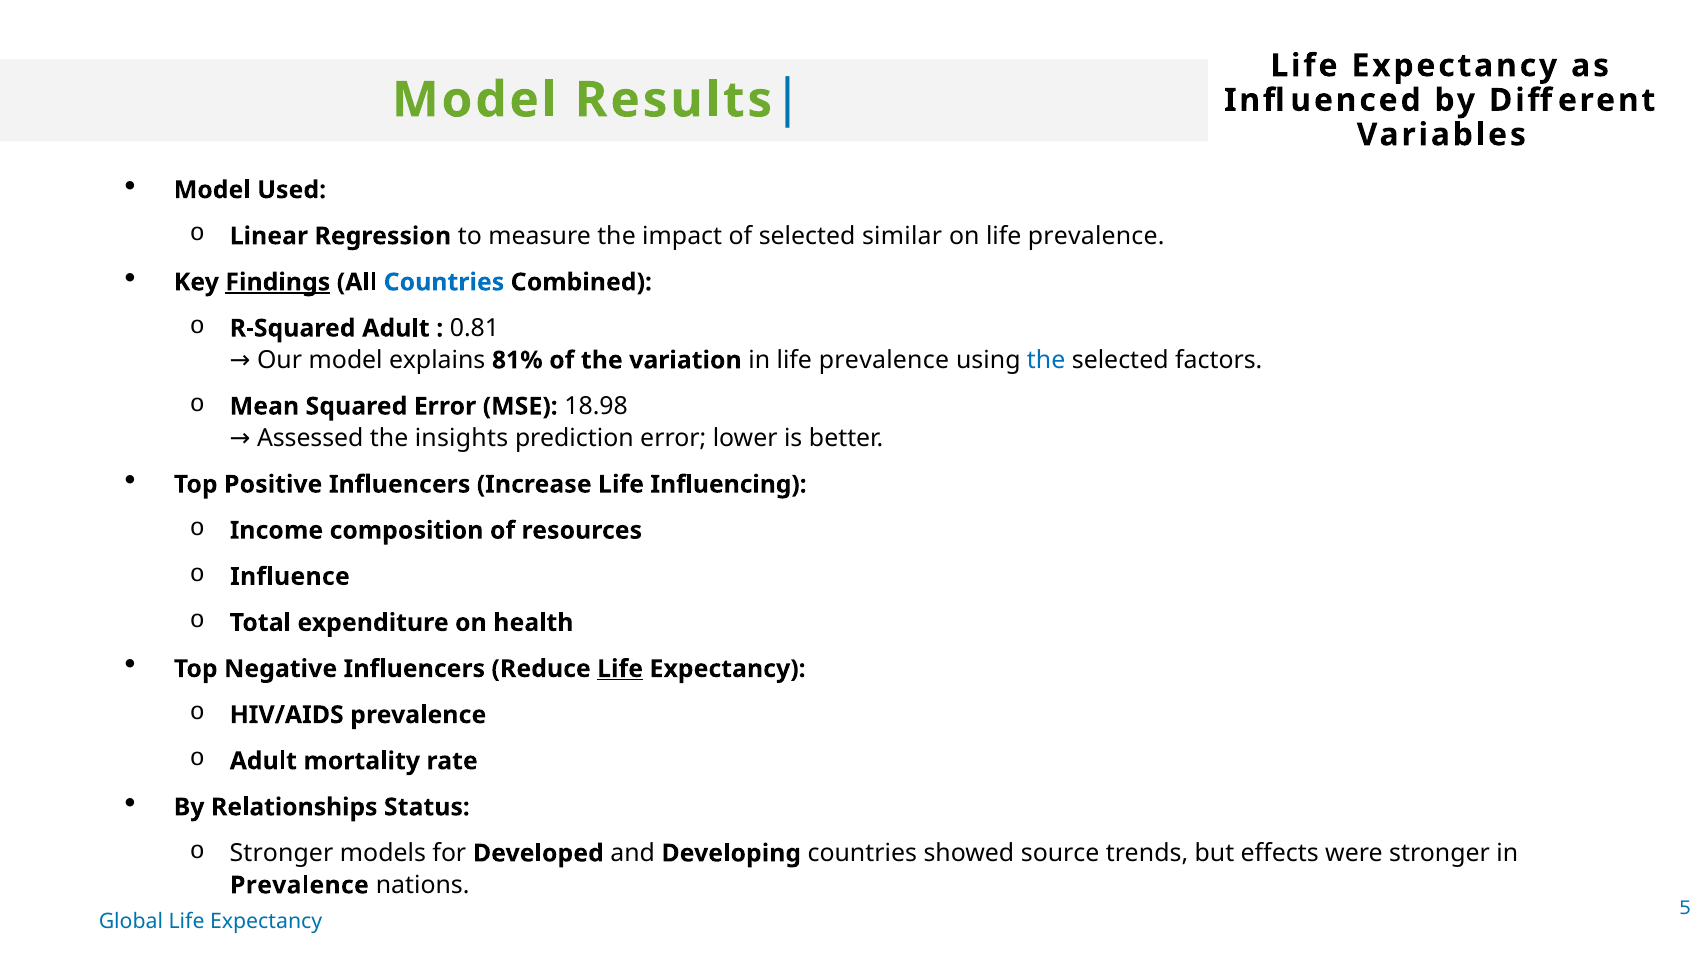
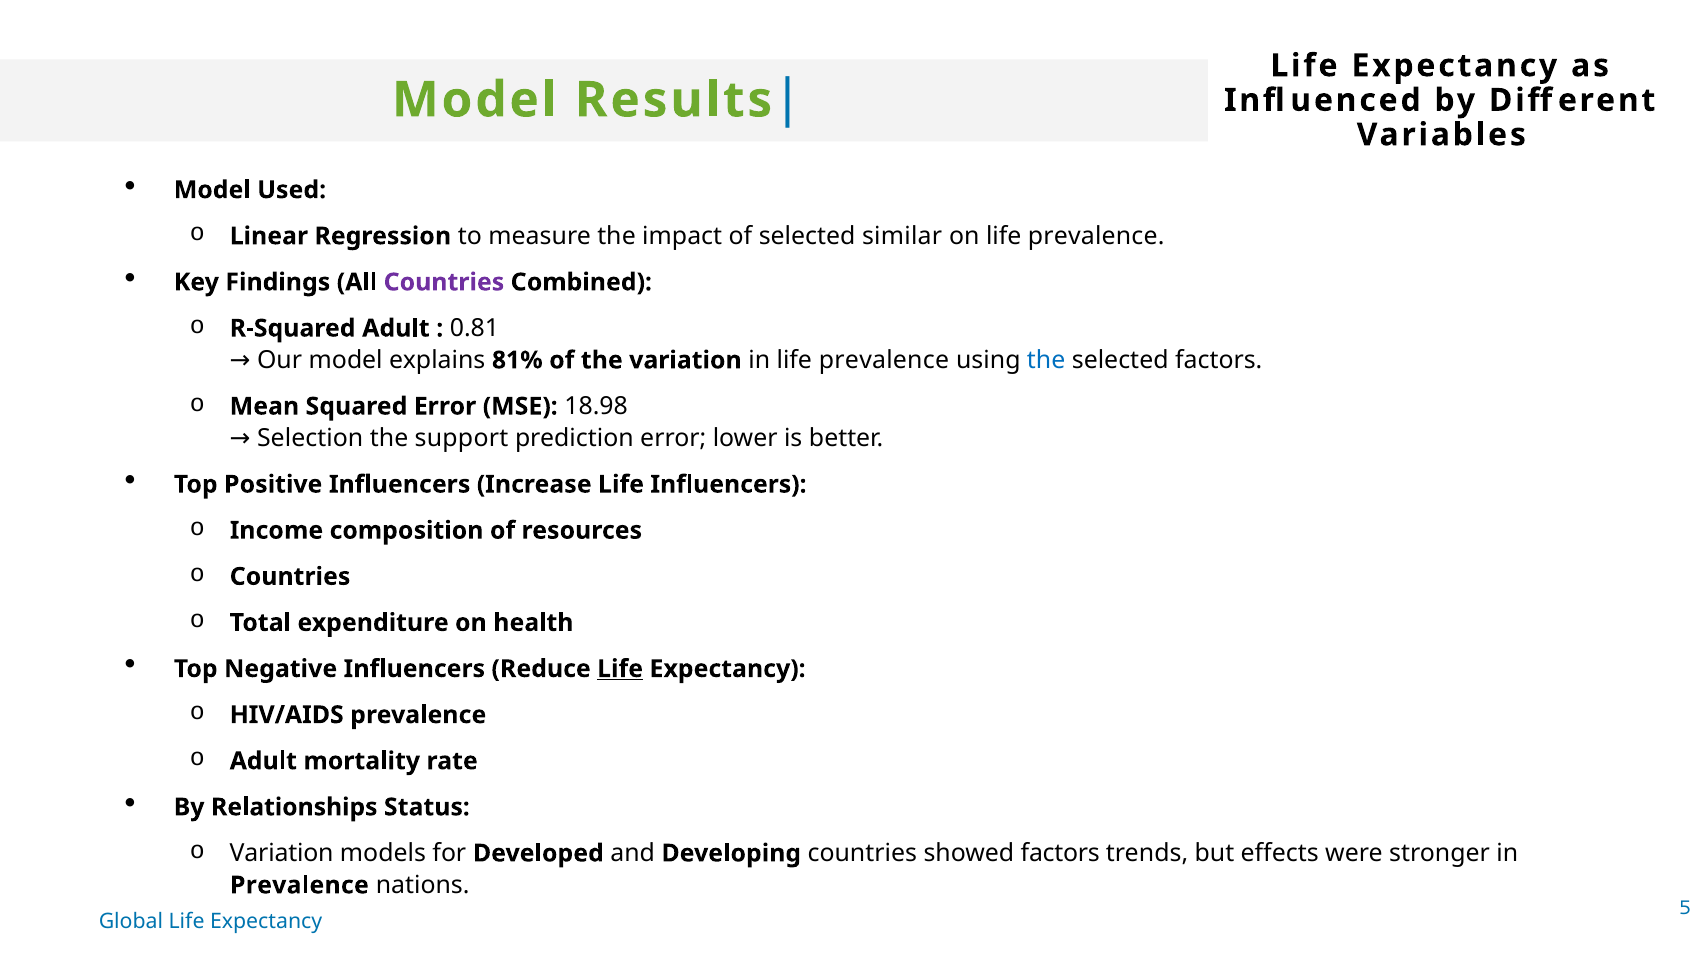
Findings underline: present -> none
Countries at (444, 282) colour: blue -> purple
Assessed: Assessed -> Selection
insights: insights -> support
Life Influencing: Influencing -> Influencers
Influence at (290, 576): Influence -> Countries
Stronger at (282, 853): Stronger -> Variation
showed source: source -> factors
